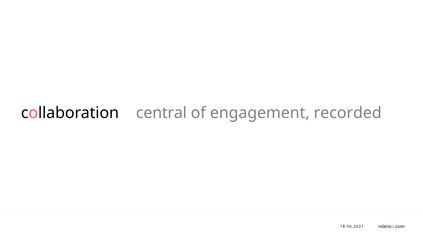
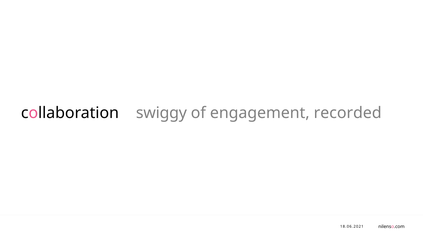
central: central -> swiggy
